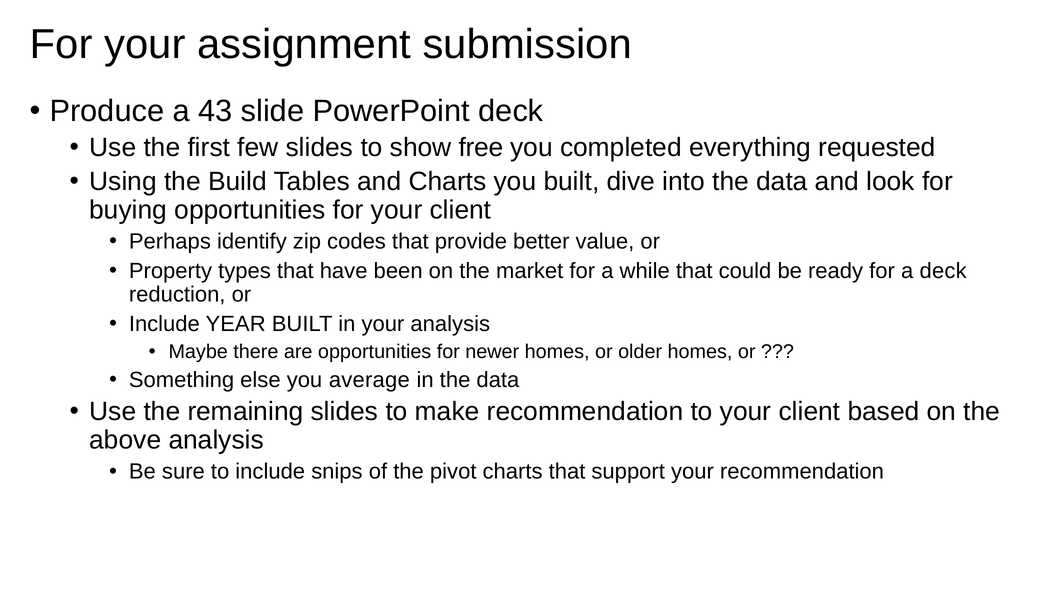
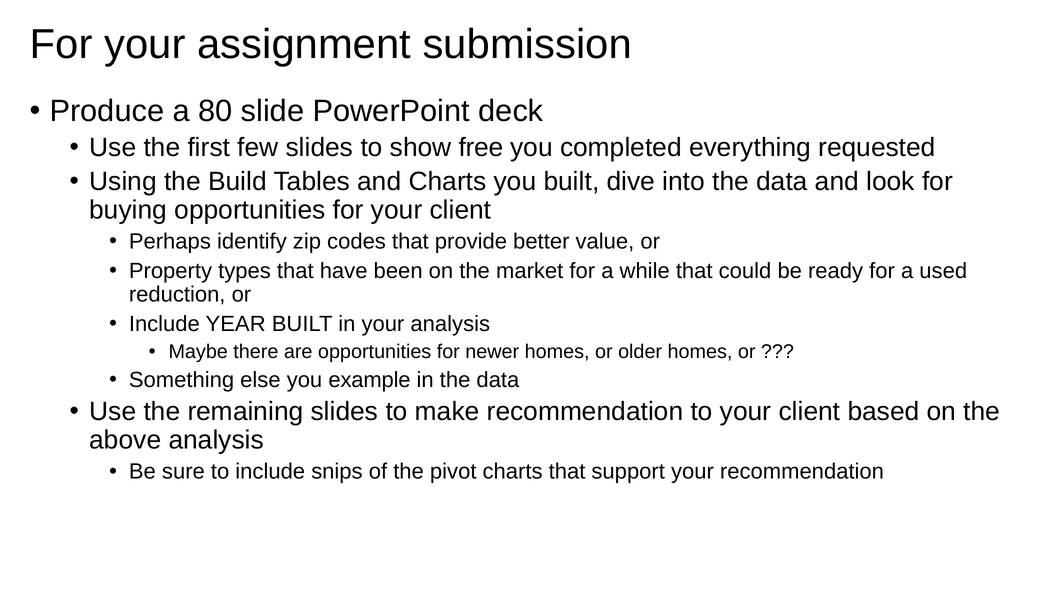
43: 43 -> 80
a deck: deck -> used
average: average -> example
